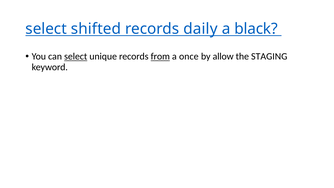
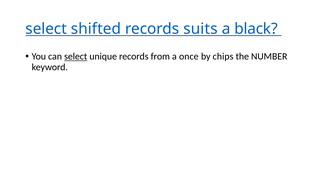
daily: daily -> suits
from underline: present -> none
allow: allow -> chips
STAGING: STAGING -> NUMBER
